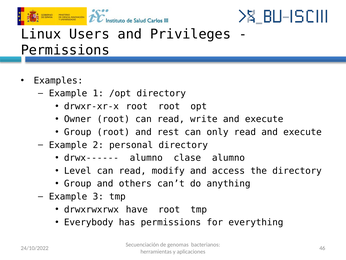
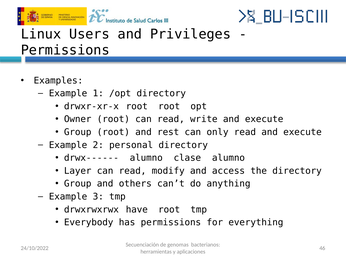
Level: Level -> Layer
